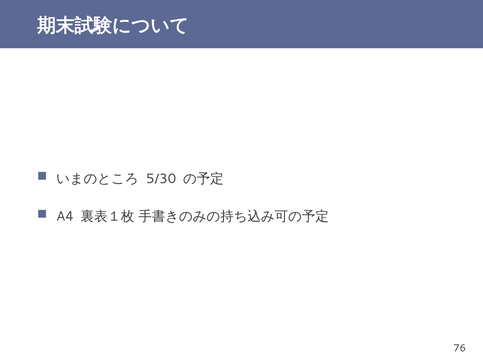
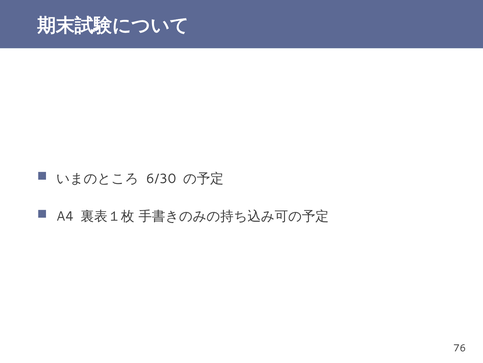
5/30: 5/30 -> 6/30
